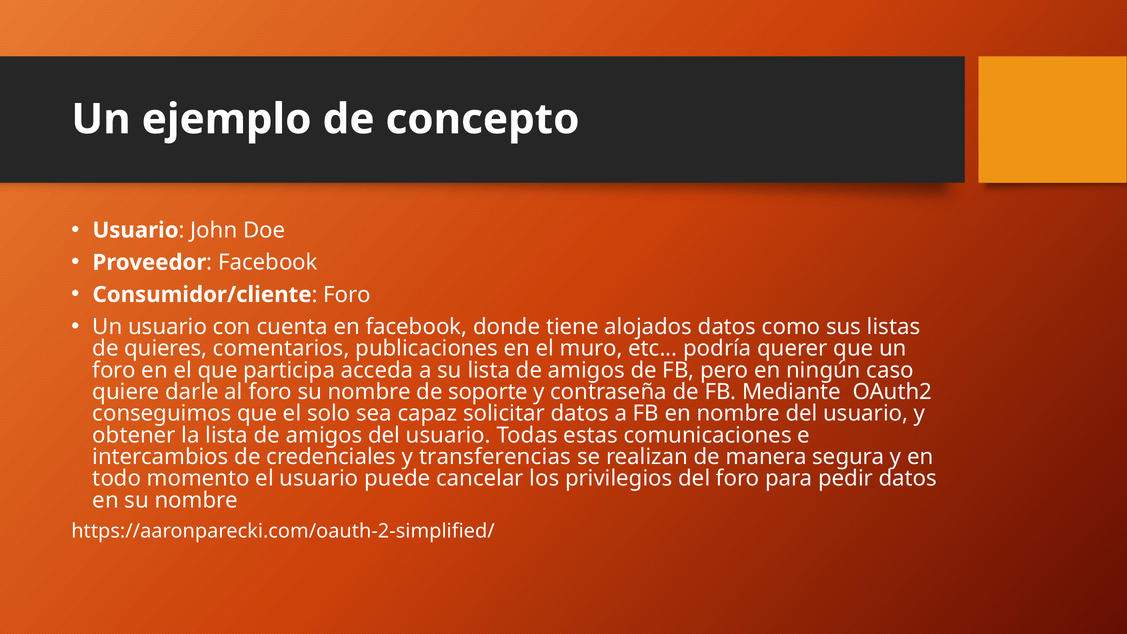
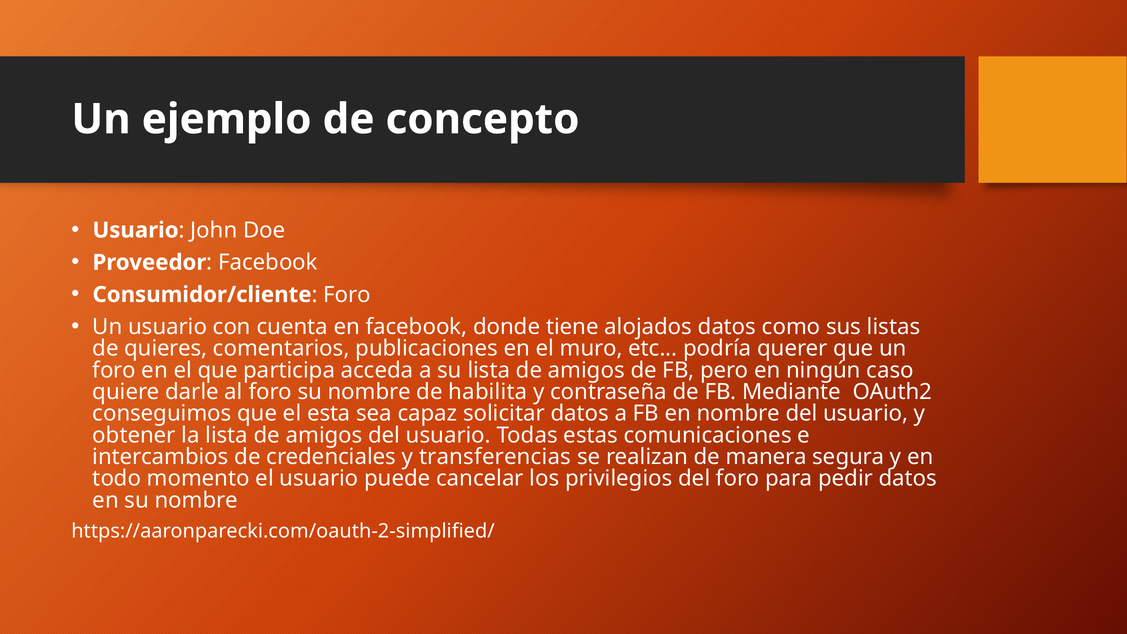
soporte: soporte -> habilita
solo: solo -> esta
